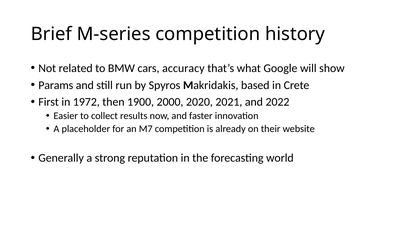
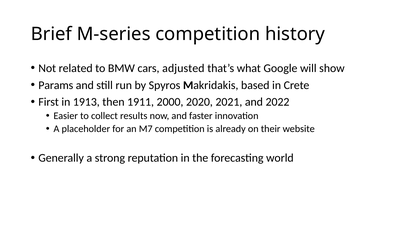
accuracy: accuracy -> adjusted
1972: 1972 -> 1913
1900: 1900 -> 1911
